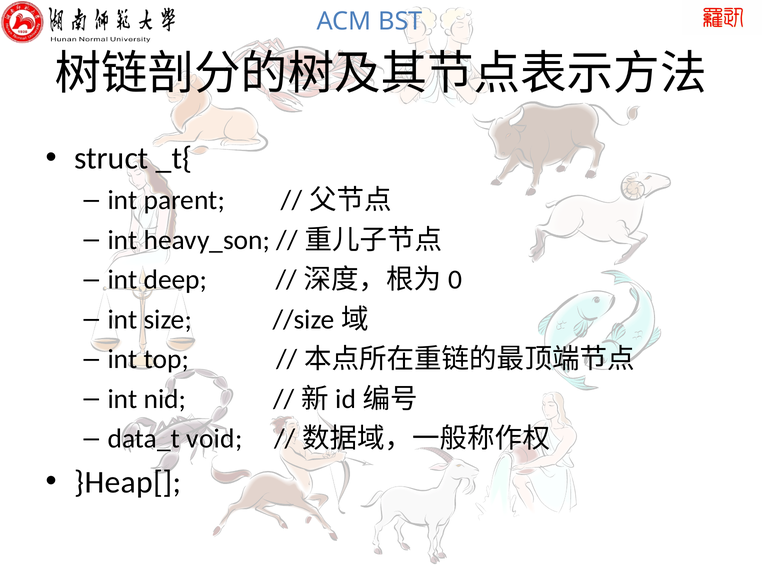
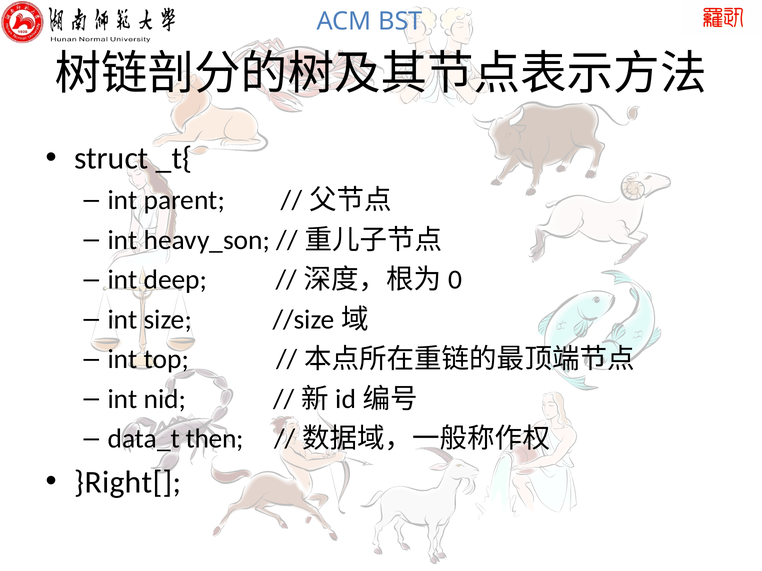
void: void -> then
}Heap[: }Heap[ -> }Right[
